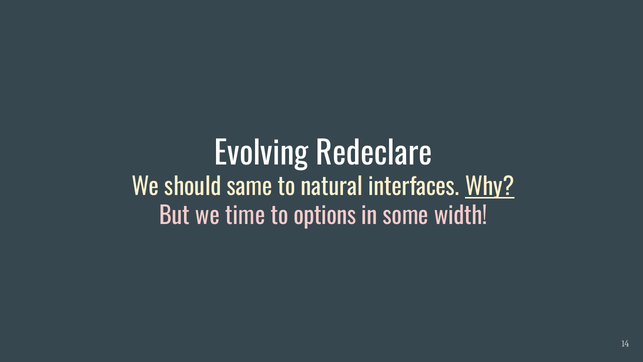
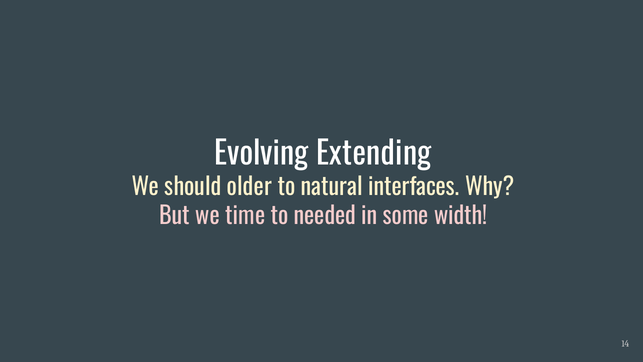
Redeclare: Redeclare -> Extending
same: same -> older
Why underline: present -> none
options: options -> needed
